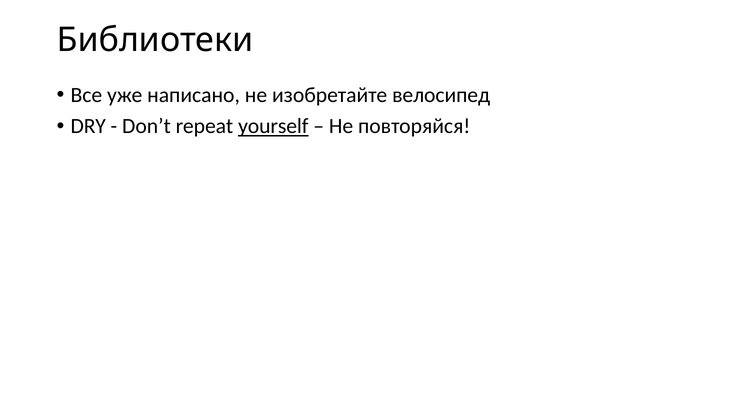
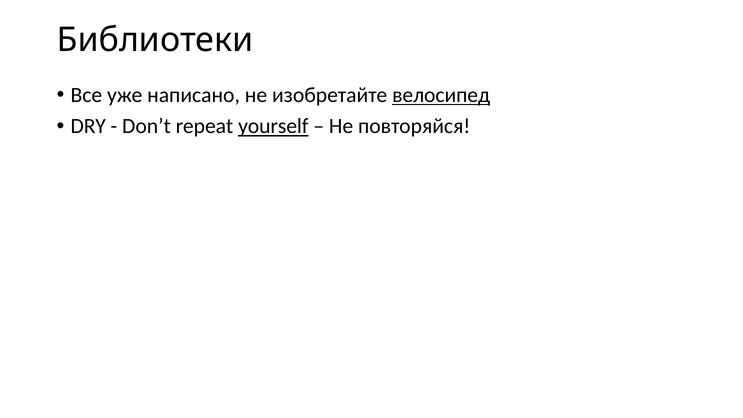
велосипед underline: none -> present
